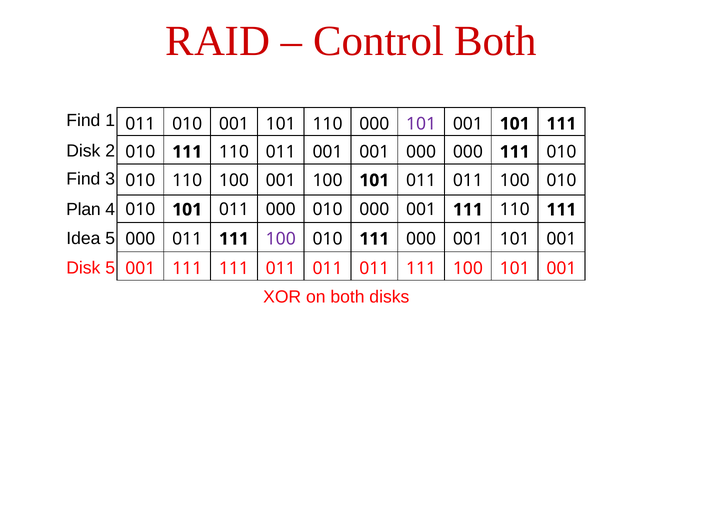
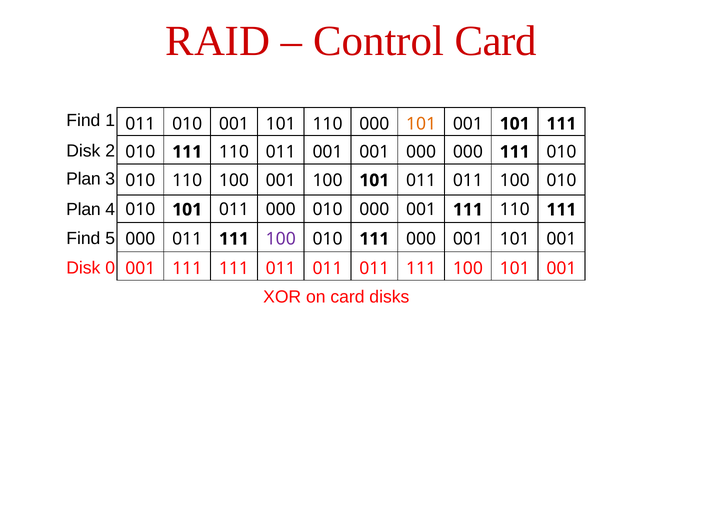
Control Both: Both -> Card
101 at (421, 124) colour: purple -> orange
Find at (83, 179): Find -> Plan
Idea at (83, 238): Idea -> Find
Disk 5: 5 -> 0
on both: both -> card
